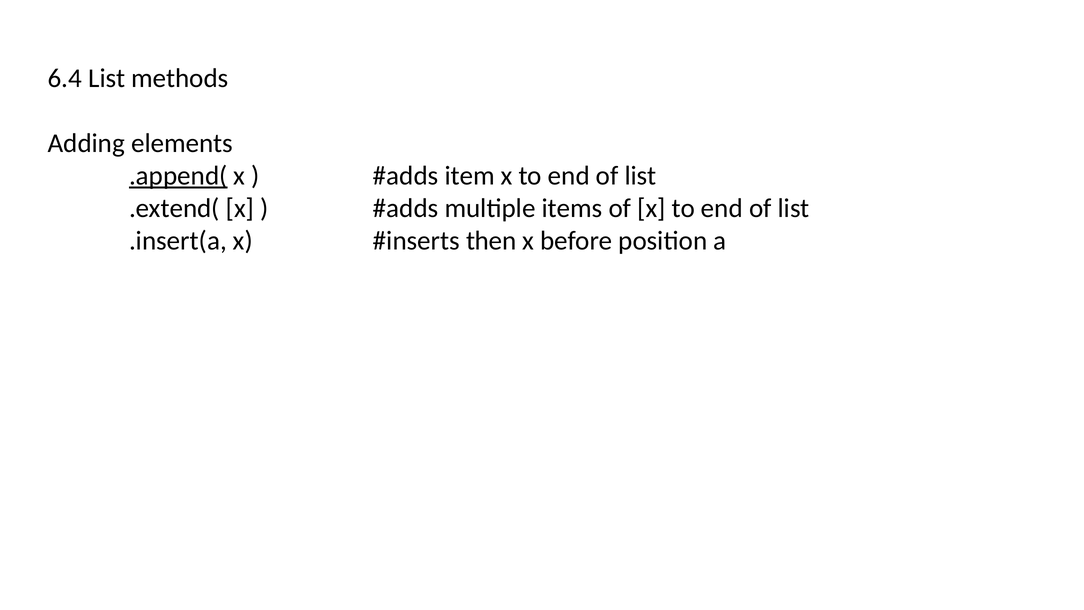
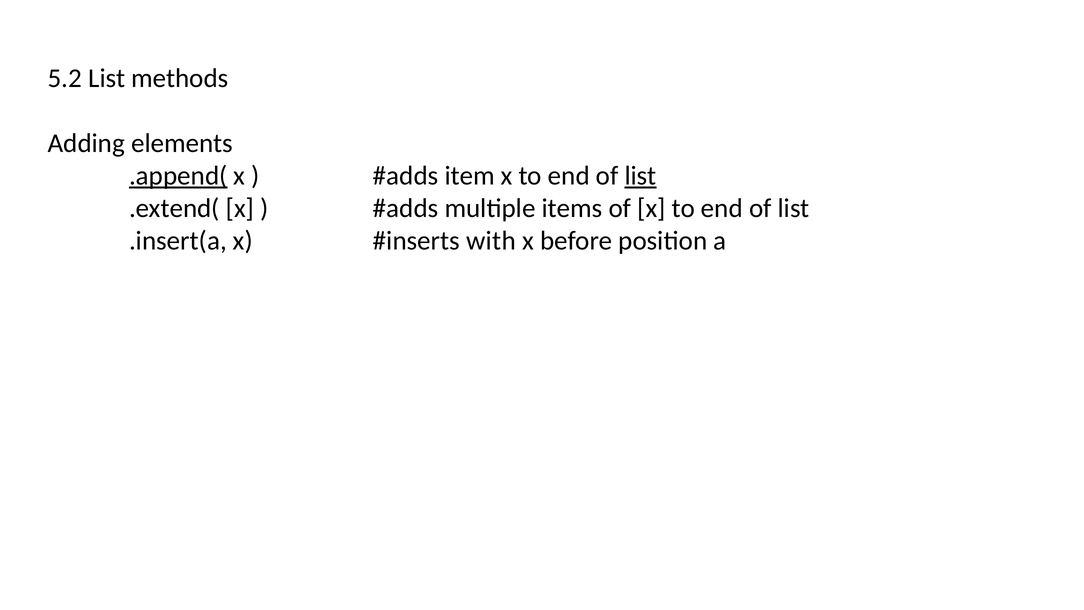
6.4: 6.4 -> 5.2
list at (641, 176) underline: none -> present
then: then -> with
